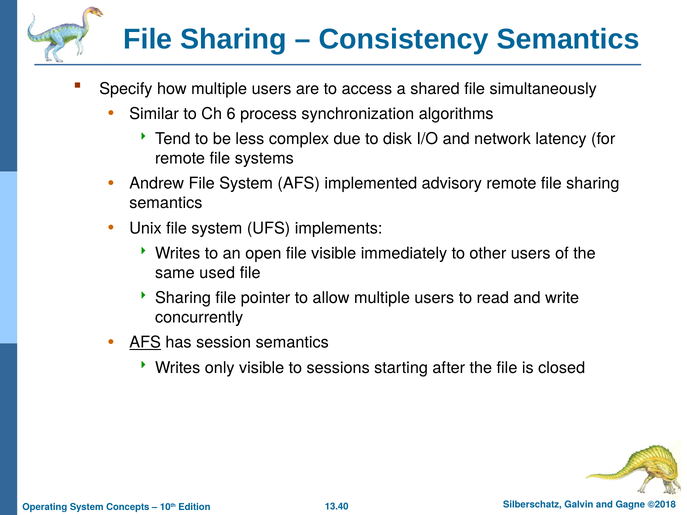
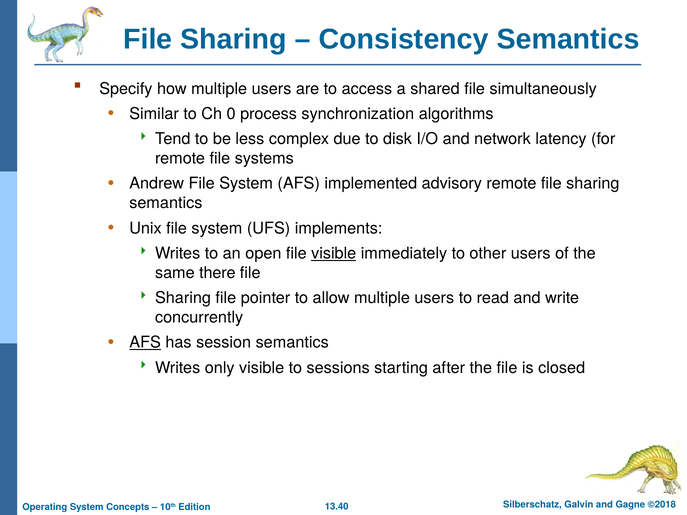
6: 6 -> 0
visible at (334, 253) underline: none -> present
used: used -> there
